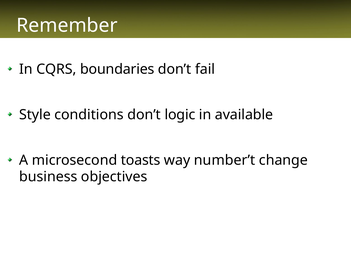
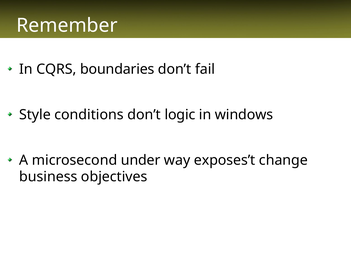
available: available -> windows
toasts: toasts -> under
number’t: number’t -> exposes’t
